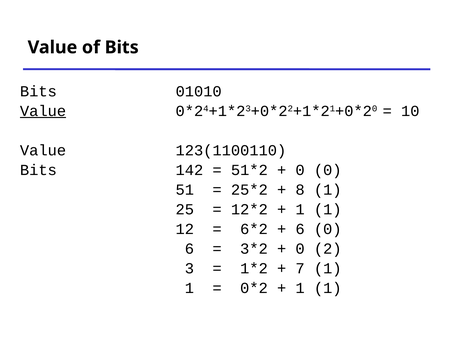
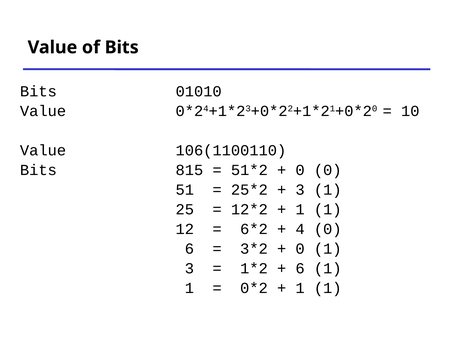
Value at (43, 111) underline: present -> none
123(1100110: 123(1100110 -> 106(1100110
142: 142 -> 815
8 at (300, 189): 8 -> 3
6 at (300, 229): 6 -> 4
0 2: 2 -> 1
7 at (300, 268): 7 -> 6
